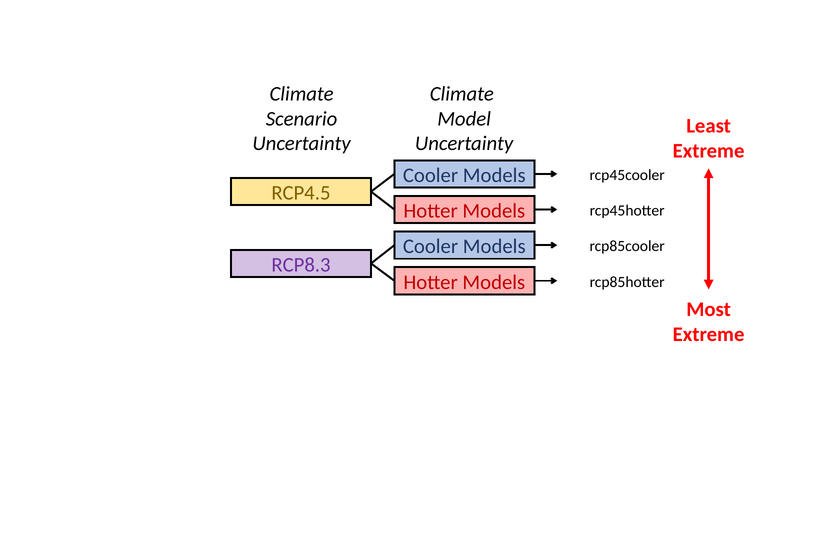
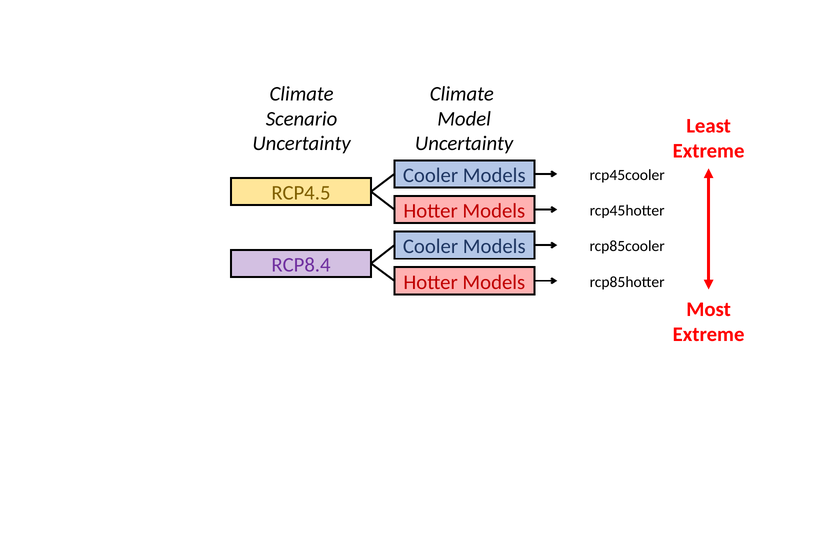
RCP8.3: RCP8.3 -> RCP8.4
